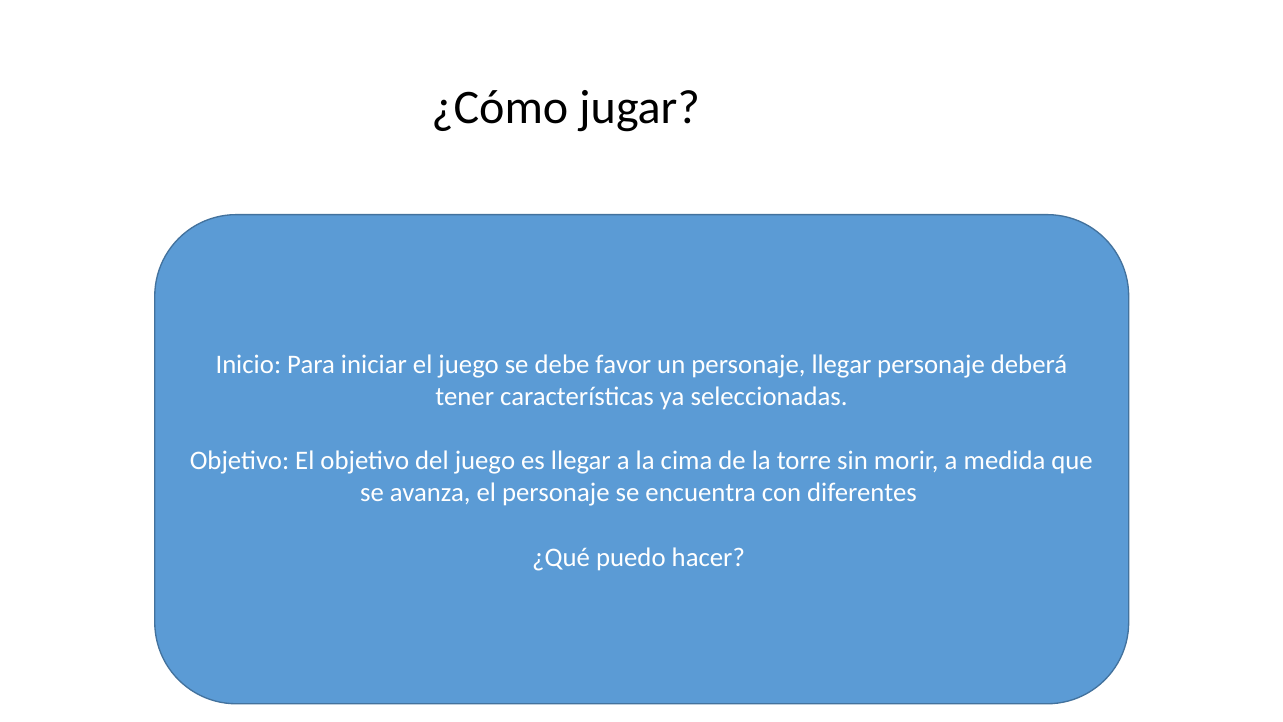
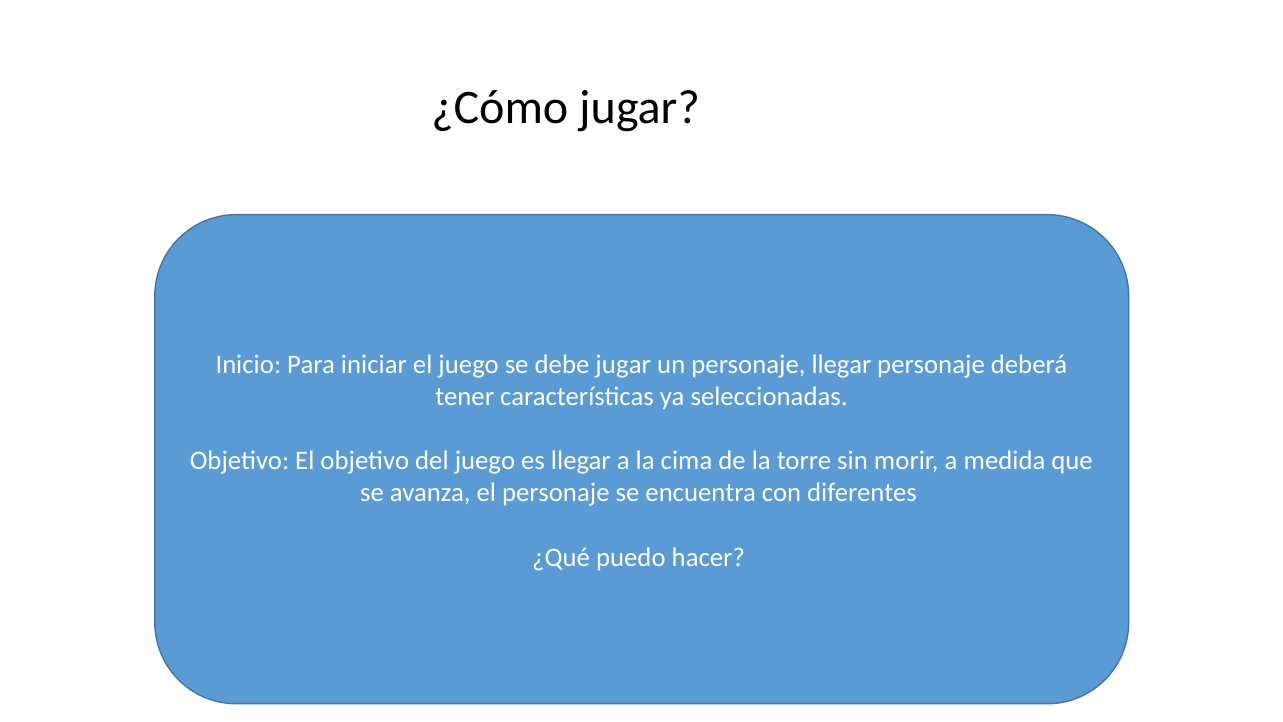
debe favor: favor -> jugar
